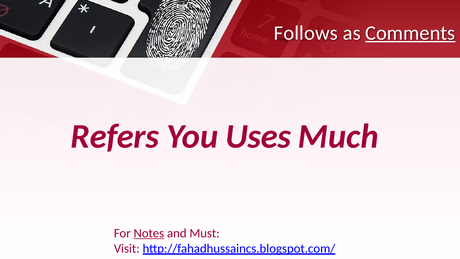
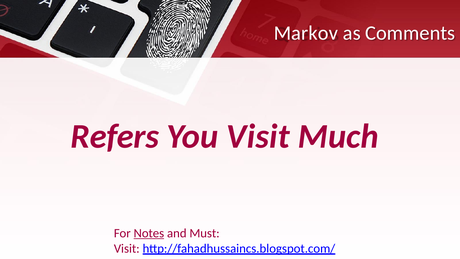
Follows: Follows -> Markov
Comments underline: present -> none
You Uses: Uses -> Visit
